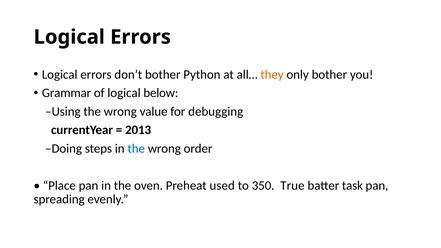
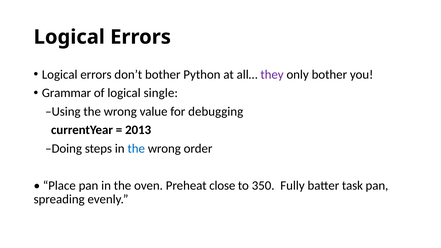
they colour: orange -> purple
below: below -> single
used: used -> close
True: True -> Fully
